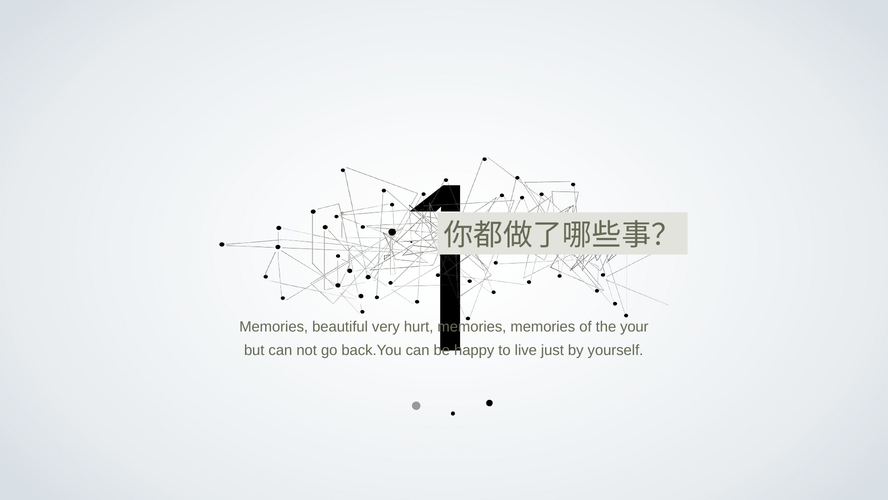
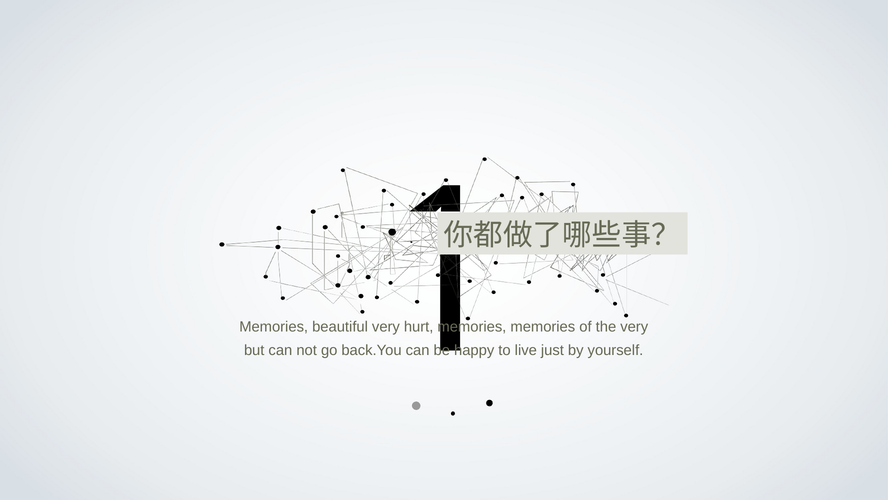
the your: your -> very
